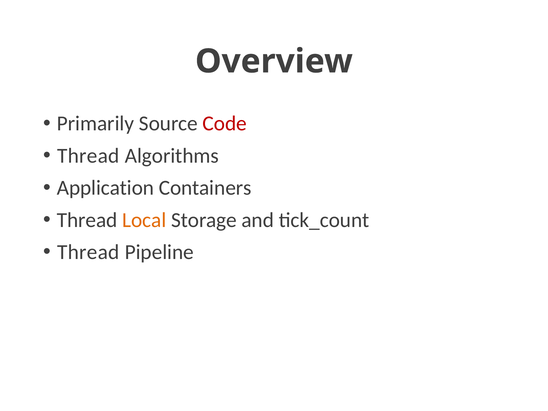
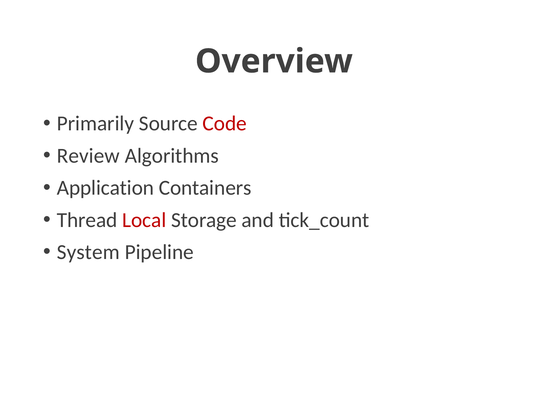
Thread at (88, 156): Thread -> Review
Local colour: orange -> red
Thread at (88, 252): Thread -> System
